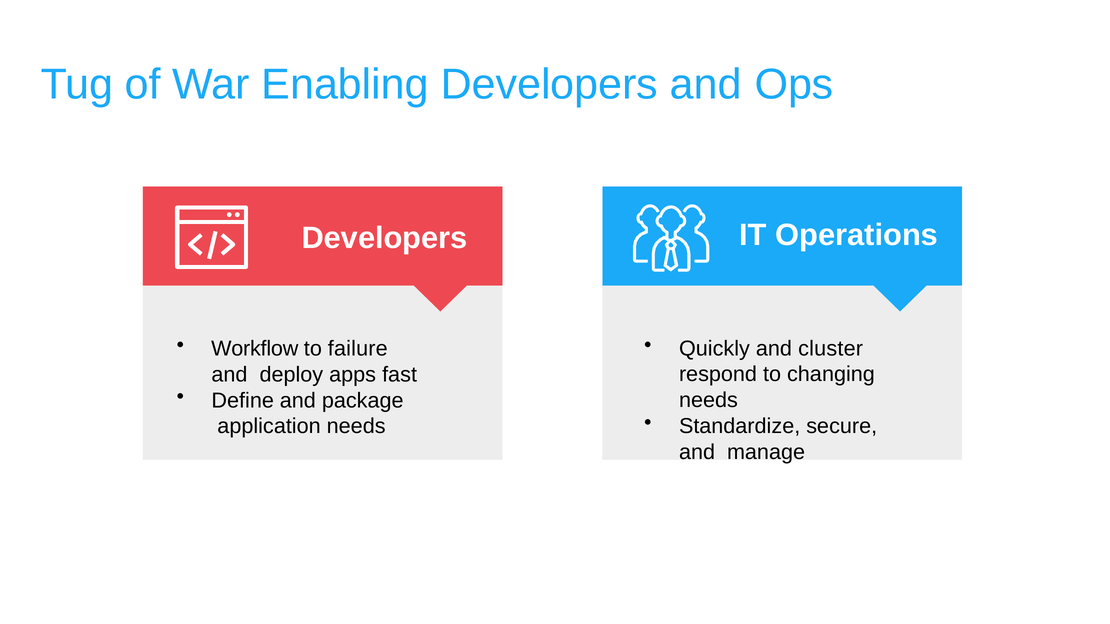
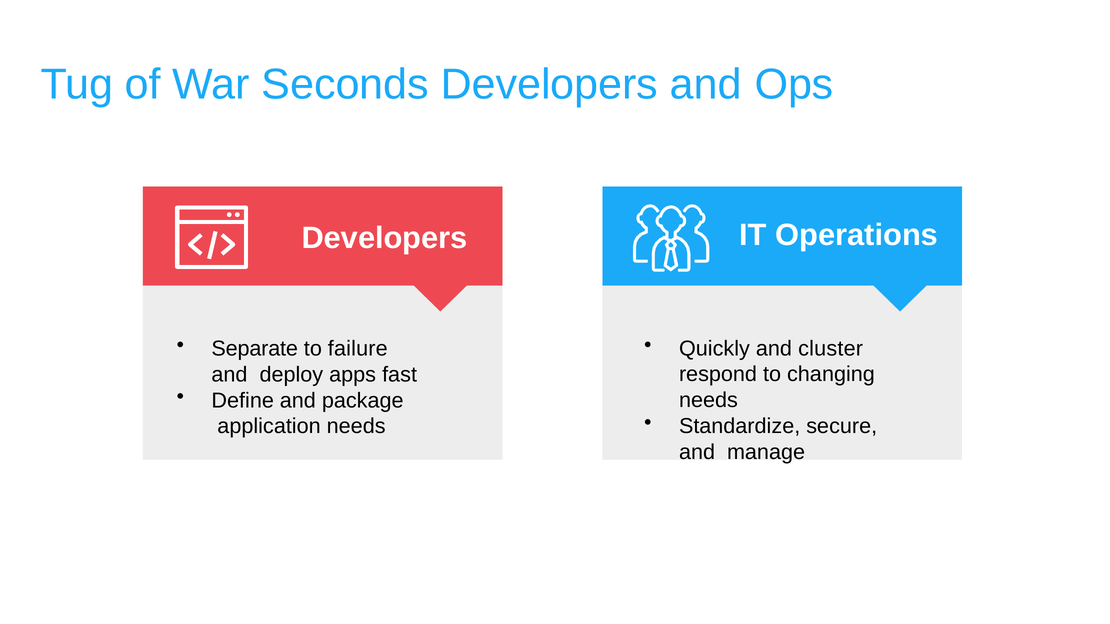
Enabling: Enabling -> Seconds
Workflow: Workflow -> Separate
